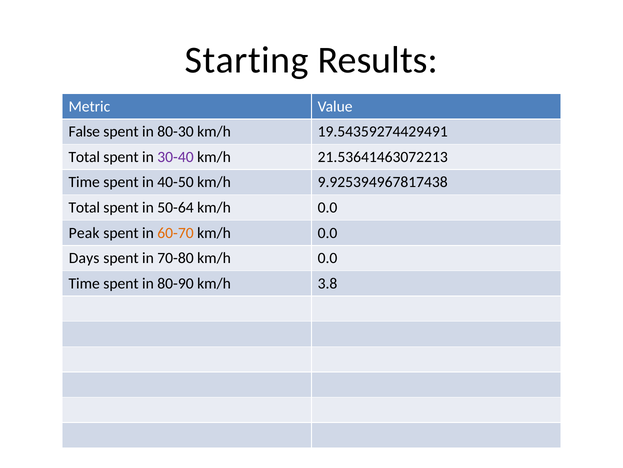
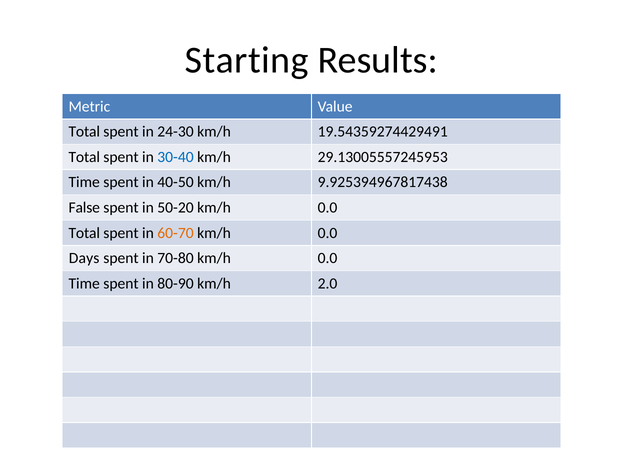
False at (84, 132): False -> Total
80-30: 80-30 -> 24-30
30-40 colour: purple -> blue
21.53641463072213: 21.53641463072213 -> 29.13005557245953
Total at (84, 207): Total -> False
50-64: 50-64 -> 50-20
Peak at (84, 233): Peak -> Total
3.8: 3.8 -> 2.0
